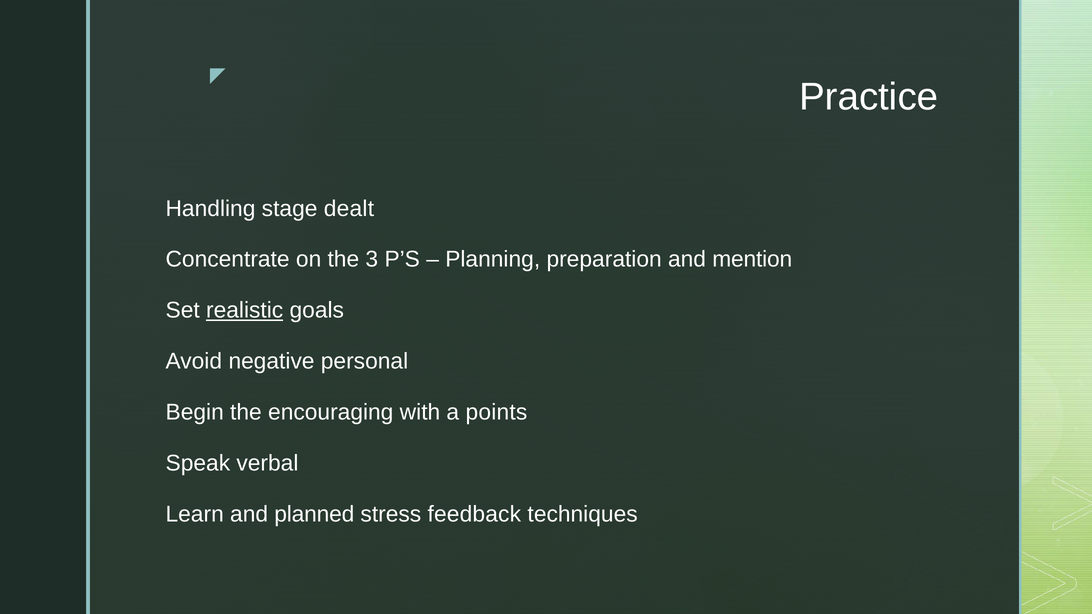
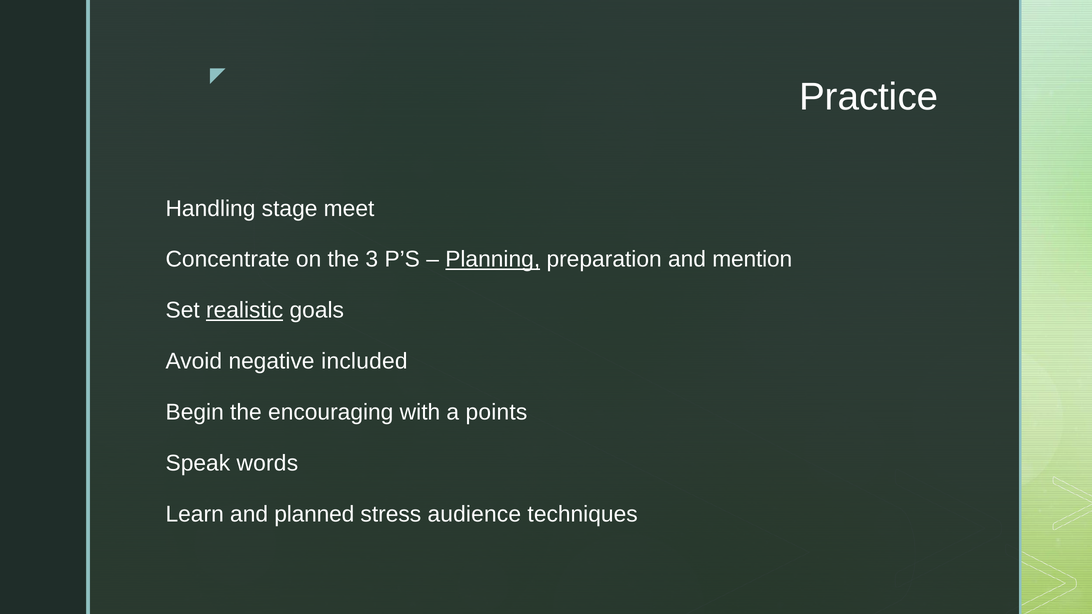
dealt: dealt -> meet
Planning underline: none -> present
personal: personal -> included
verbal: verbal -> words
feedback: feedback -> audience
